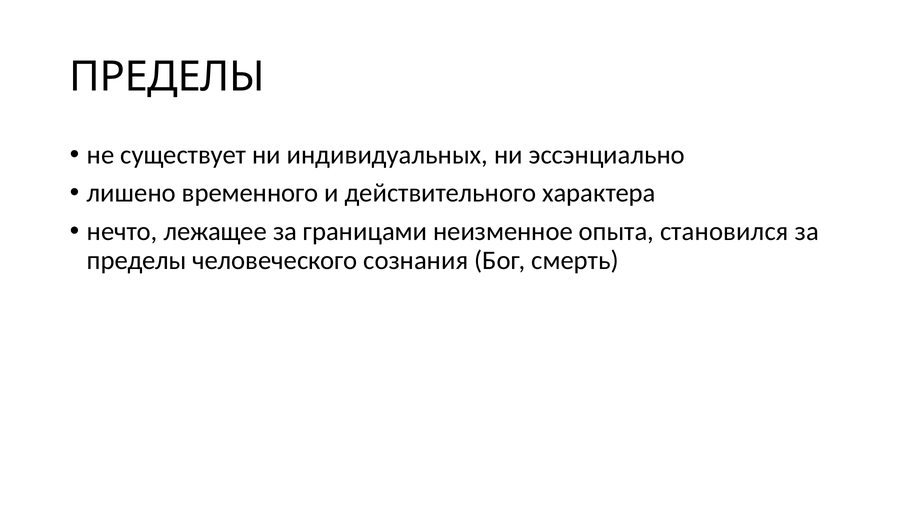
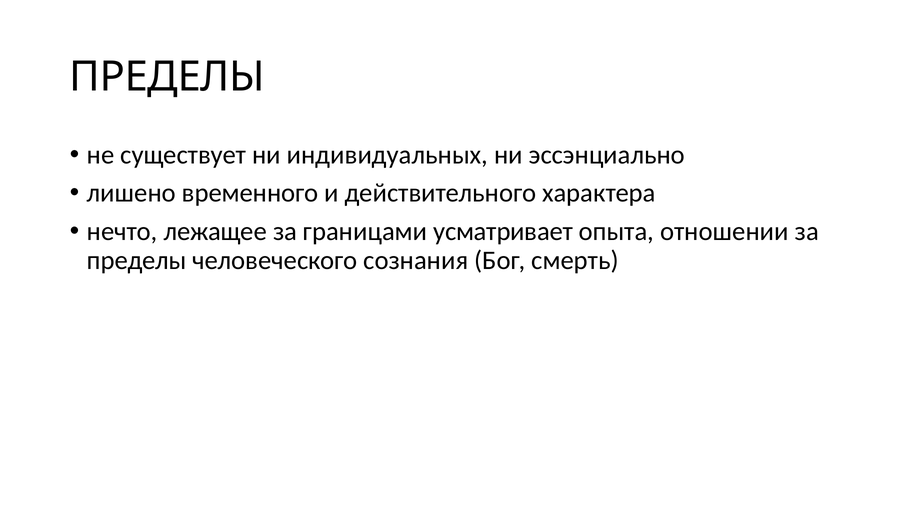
неизменное: неизменное -> усматривает
становился: становился -> отношении
